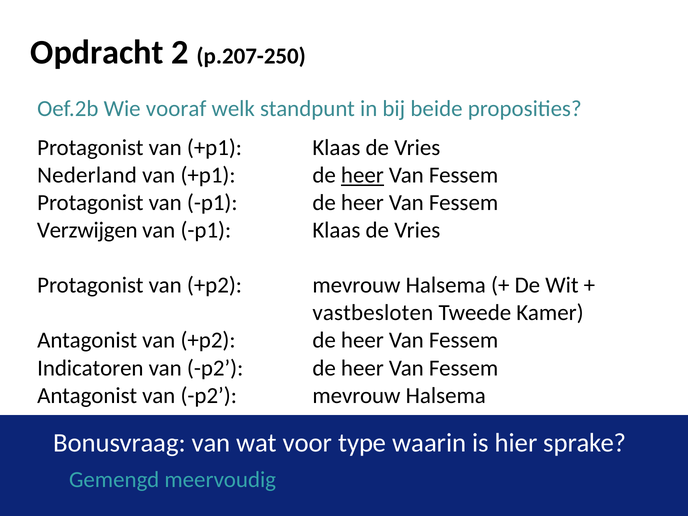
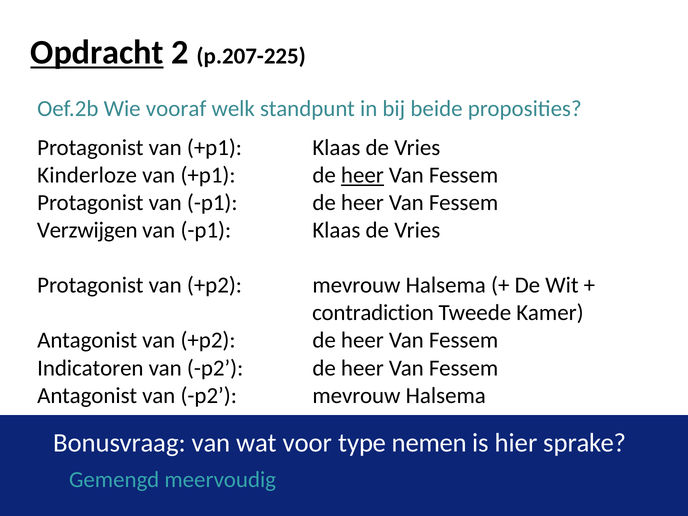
Opdracht underline: none -> present
p.207-250: p.207-250 -> p.207-225
Nederland: Nederland -> Kinderloze
vastbesloten: vastbesloten -> contradiction
waarin: waarin -> nemen
